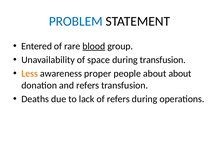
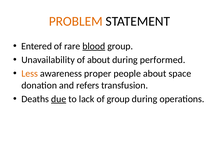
PROBLEM colour: blue -> orange
of space: space -> about
during transfusion: transfusion -> performed
about about: about -> space
due underline: none -> present
of refers: refers -> group
